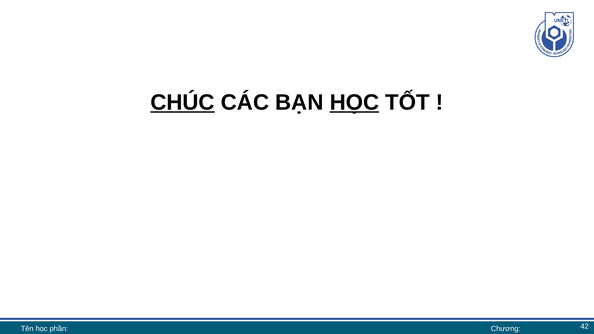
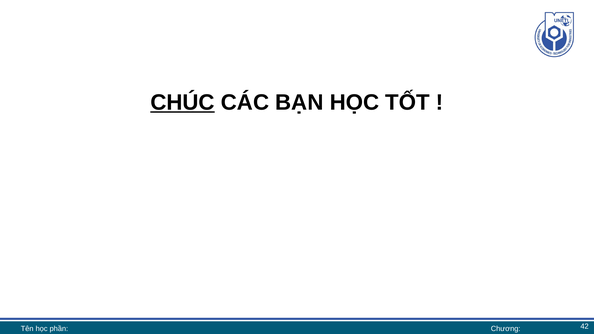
HỌC at (354, 103) underline: present -> none
